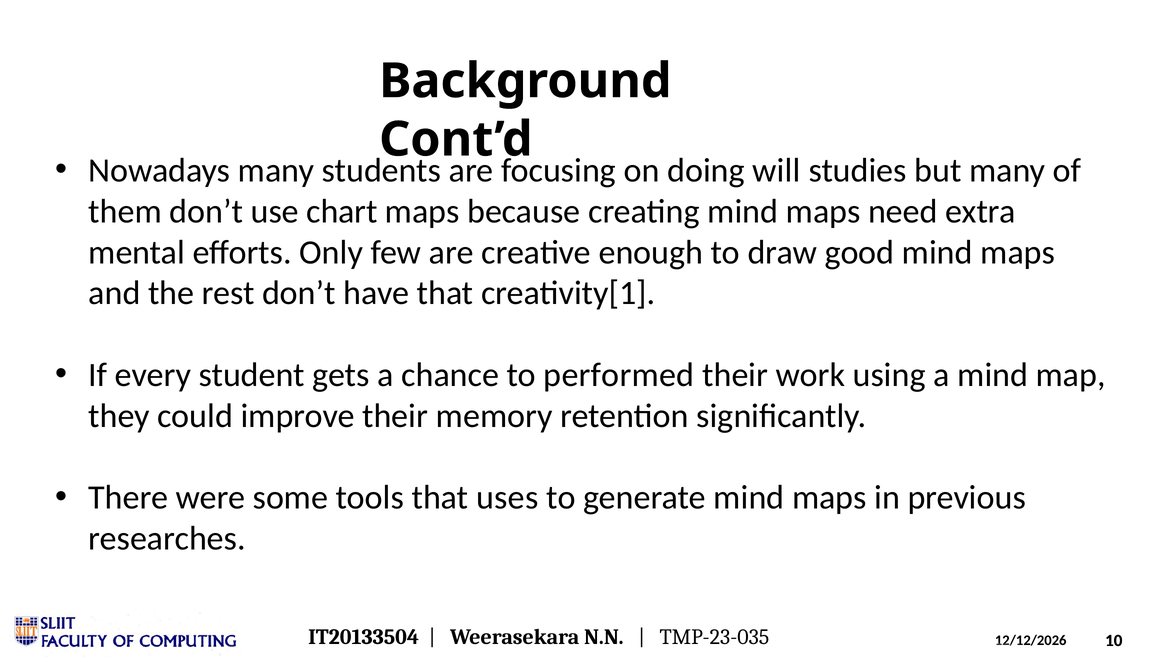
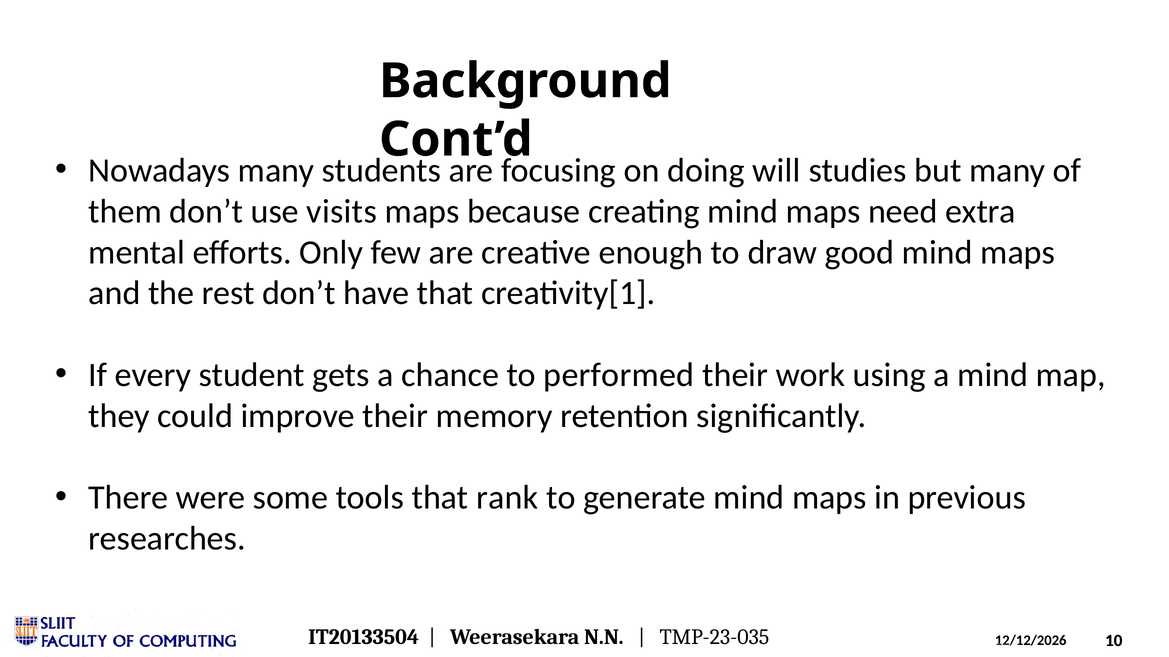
chart: chart -> visits
uses: uses -> rank
